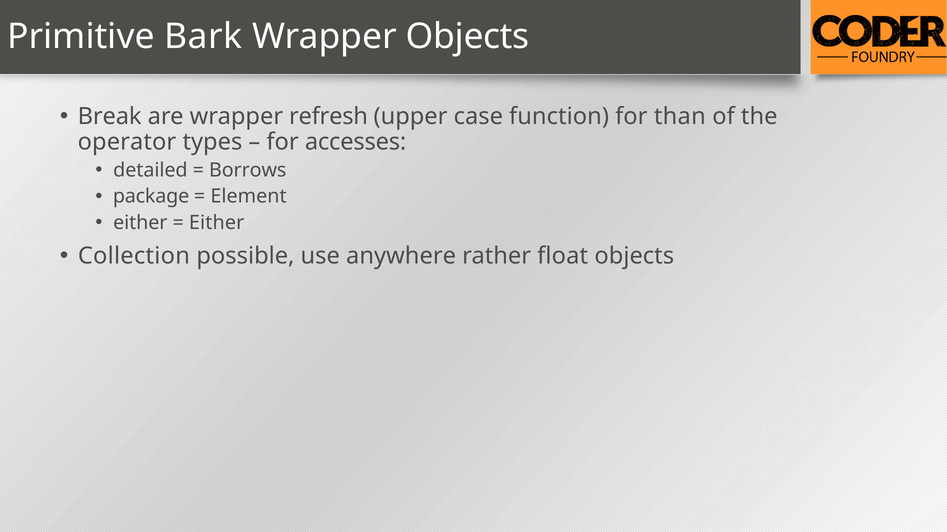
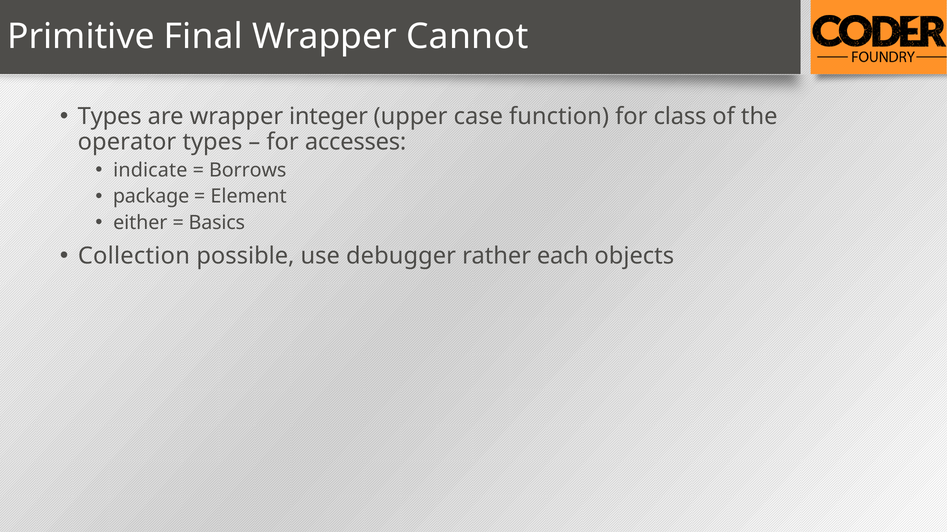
Bark: Bark -> Final
Wrapper Objects: Objects -> Cannot
Break at (110, 117): Break -> Types
refresh: refresh -> integer
than: than -> class
detailed: detailed -> indicate
Either at (217, 223): Either -> Basics
anywhere: anywhere -> debugger
float: float -> each
